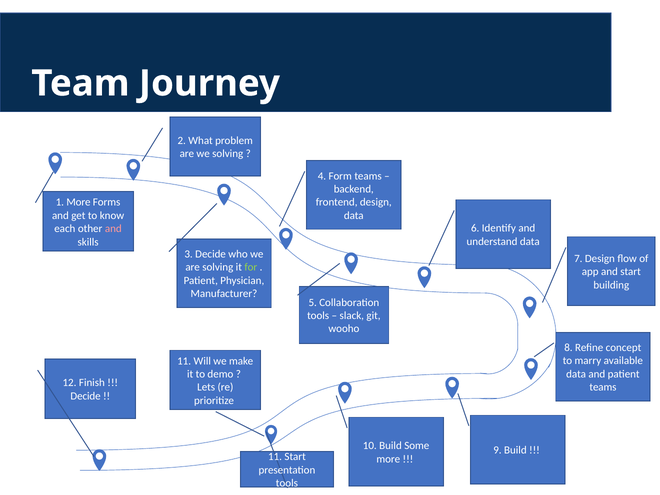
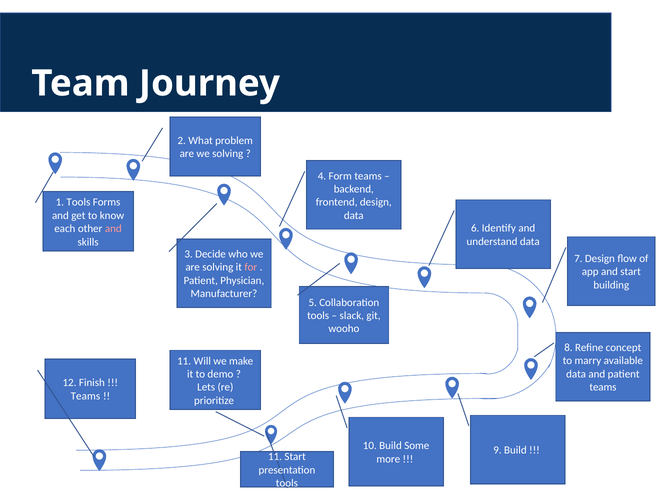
1 More: More -> Tools
for colour: light green -> pink
Decide at (86, 396): Decide -> Teams
